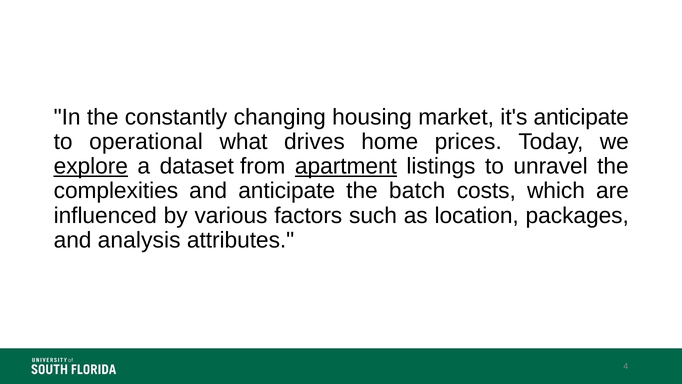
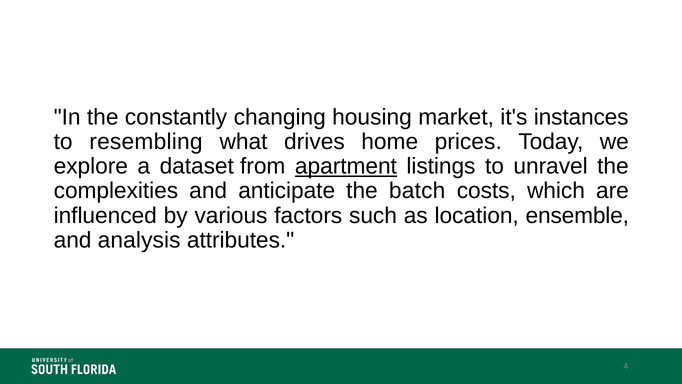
it's anticipate: anticipate -> instances
operational: operational -> resembling
explore underline: present -> none
packages: packages -> ensemble
